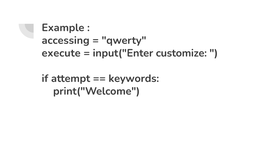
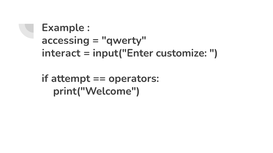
execute: execute -> interact
keywords: keywords -> operators
